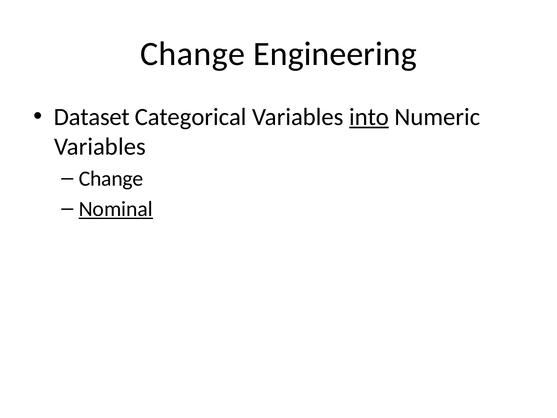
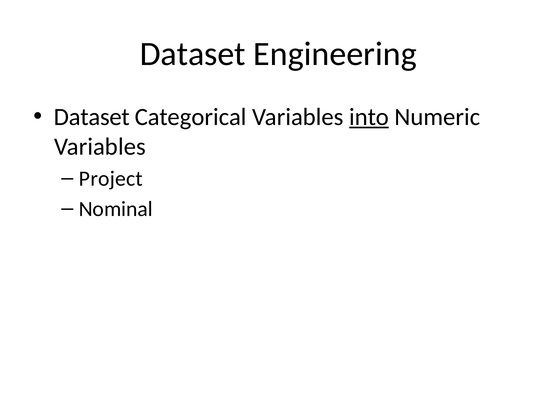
Change at (193, 54): Change -> Dataset
Change at (111, 179): Change -> Project
Nominal underline: present -> none
